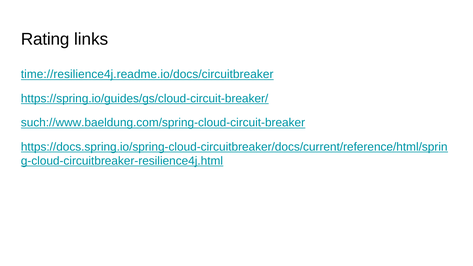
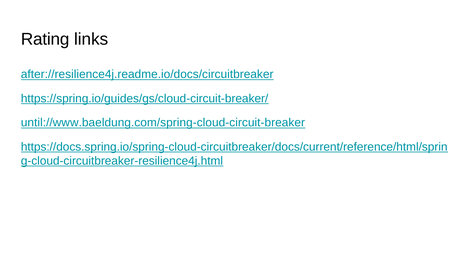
time://resilience4j.readme.io/docs/circuitbreaker: time://resilience4j.readme.io/docs/circuitbreaker -> after://resilience4j.readme.io/docs/circuitbreaker
such://www.baeldung.com/spring-cloud-circuit-breaker: such://www.baeldung.com/spring-cloud-circuit-breaker -> until://www.baeldung.com/spring-cloud-circuit-breaker
